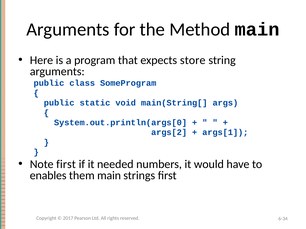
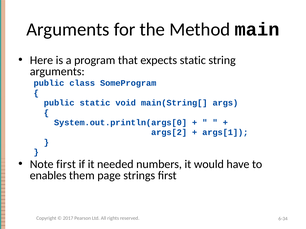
expects store: store -> static
them main: main -> page
